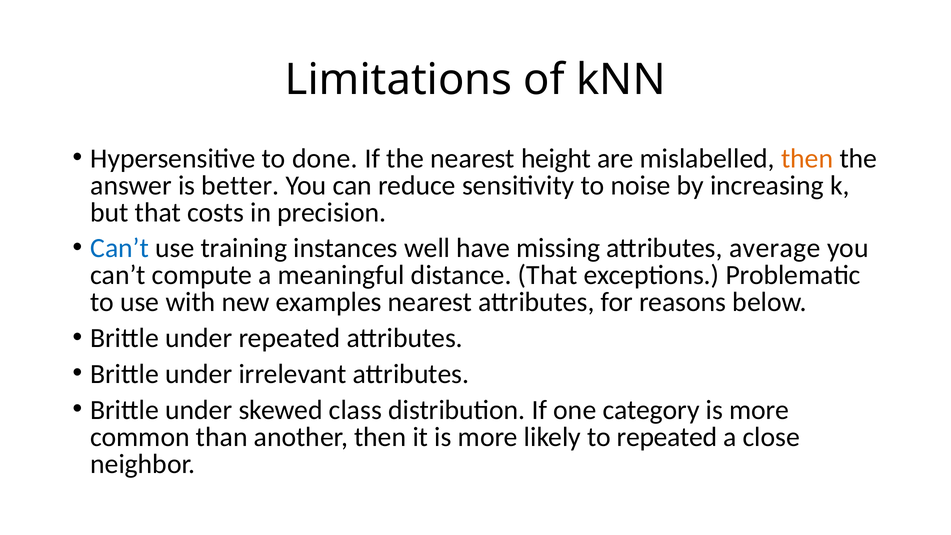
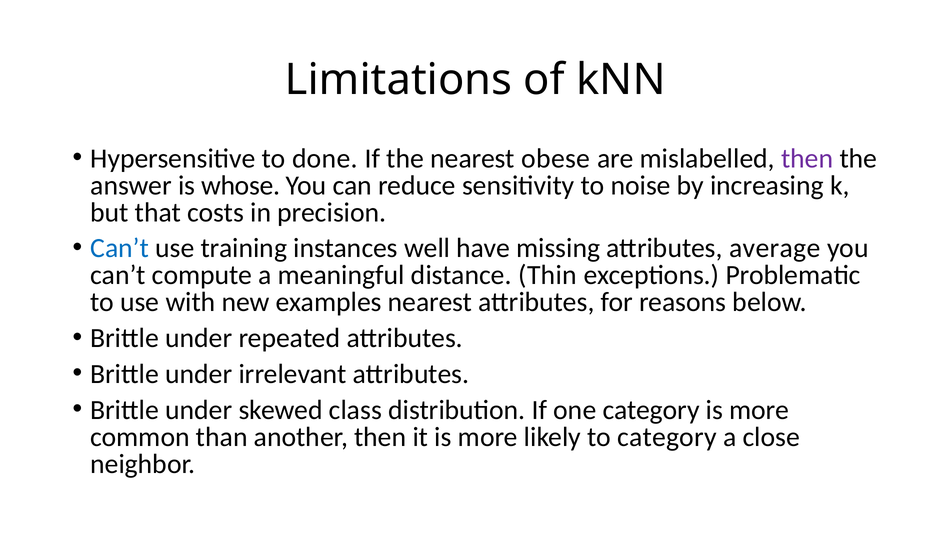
height: height -> obese
then at (807, 158) colour: orange -> purple
better: better -> whose
distance That: That -> Thin
to repeated: repeated -> category
